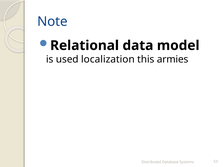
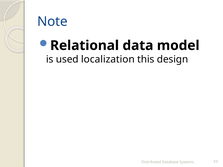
armies: armies -> design
